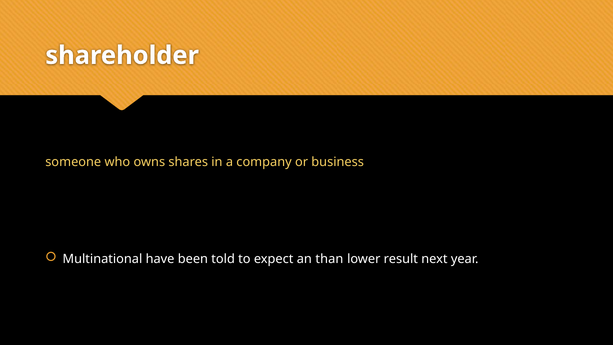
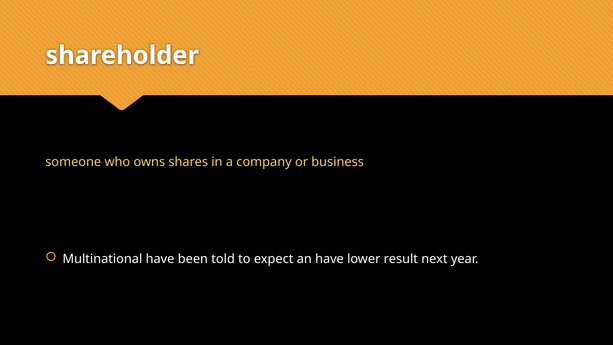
an than: than -> have
